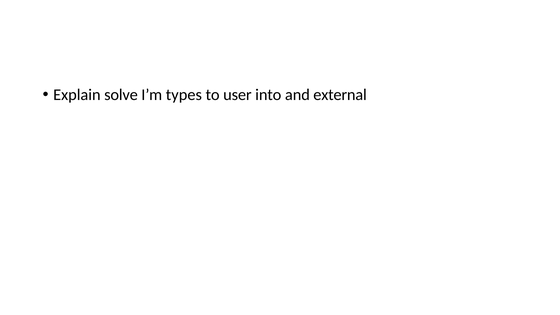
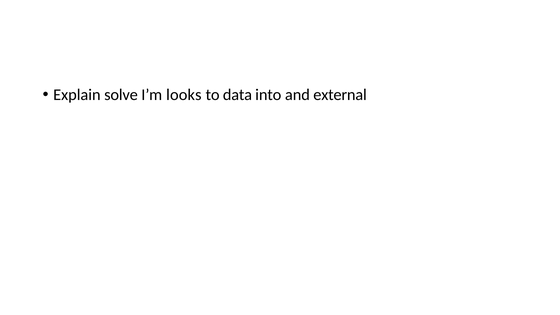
types: types -> looks
user: user -> data
